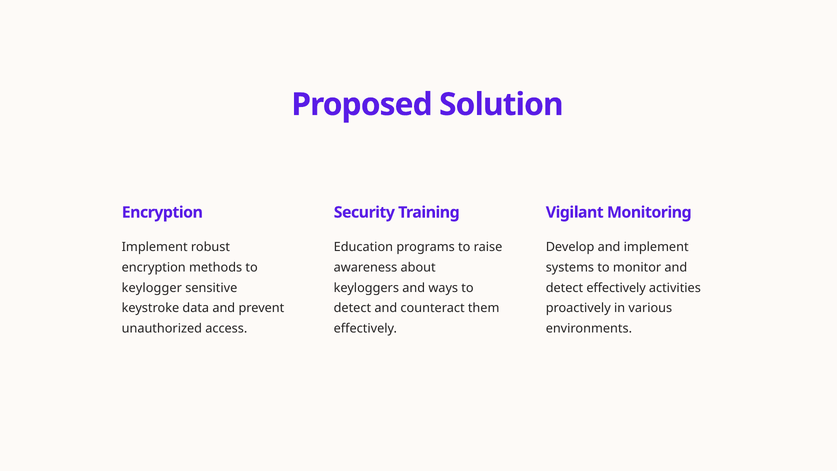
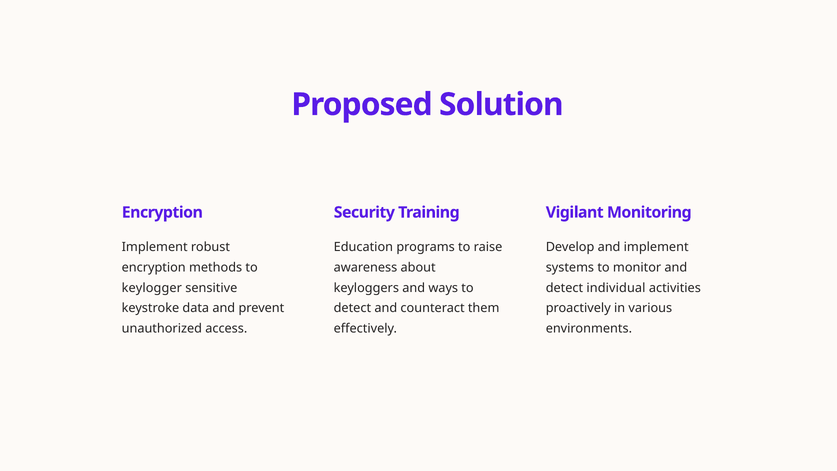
detect effectively: effectively -> individual
